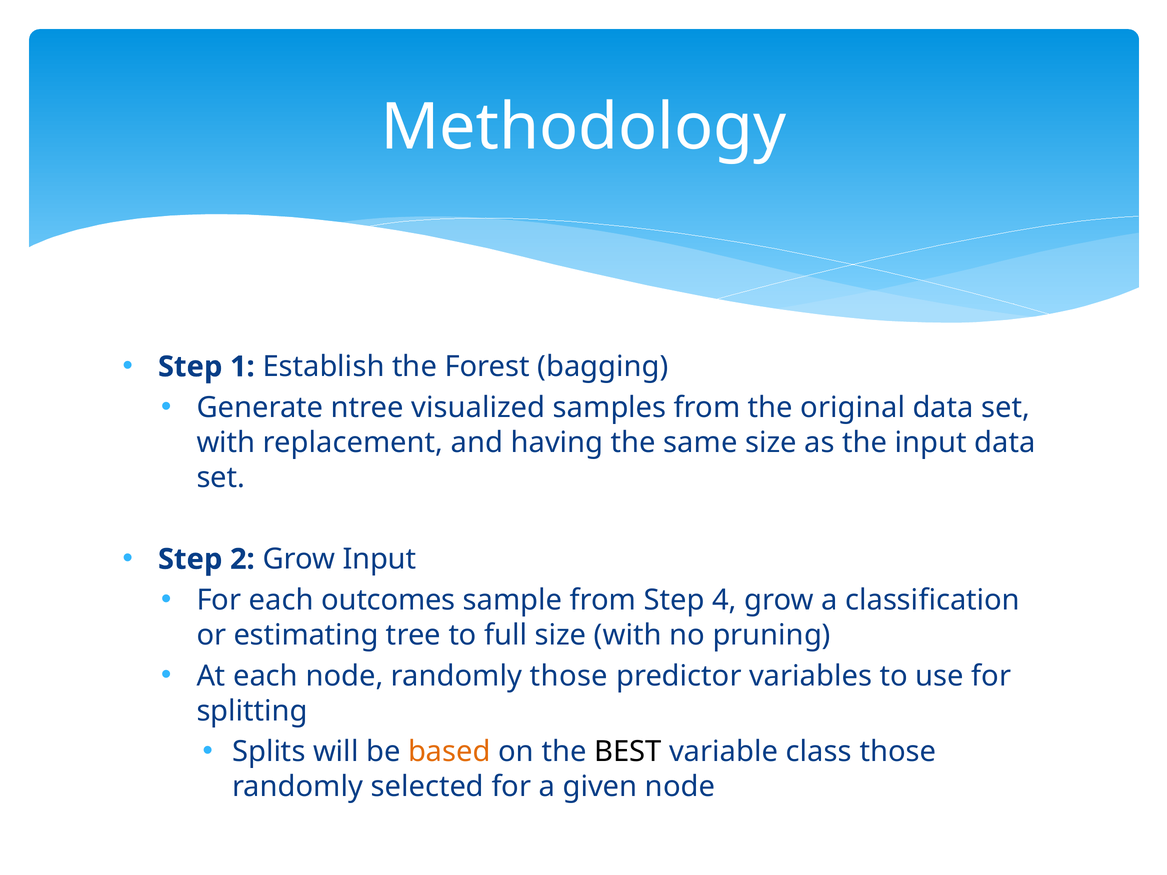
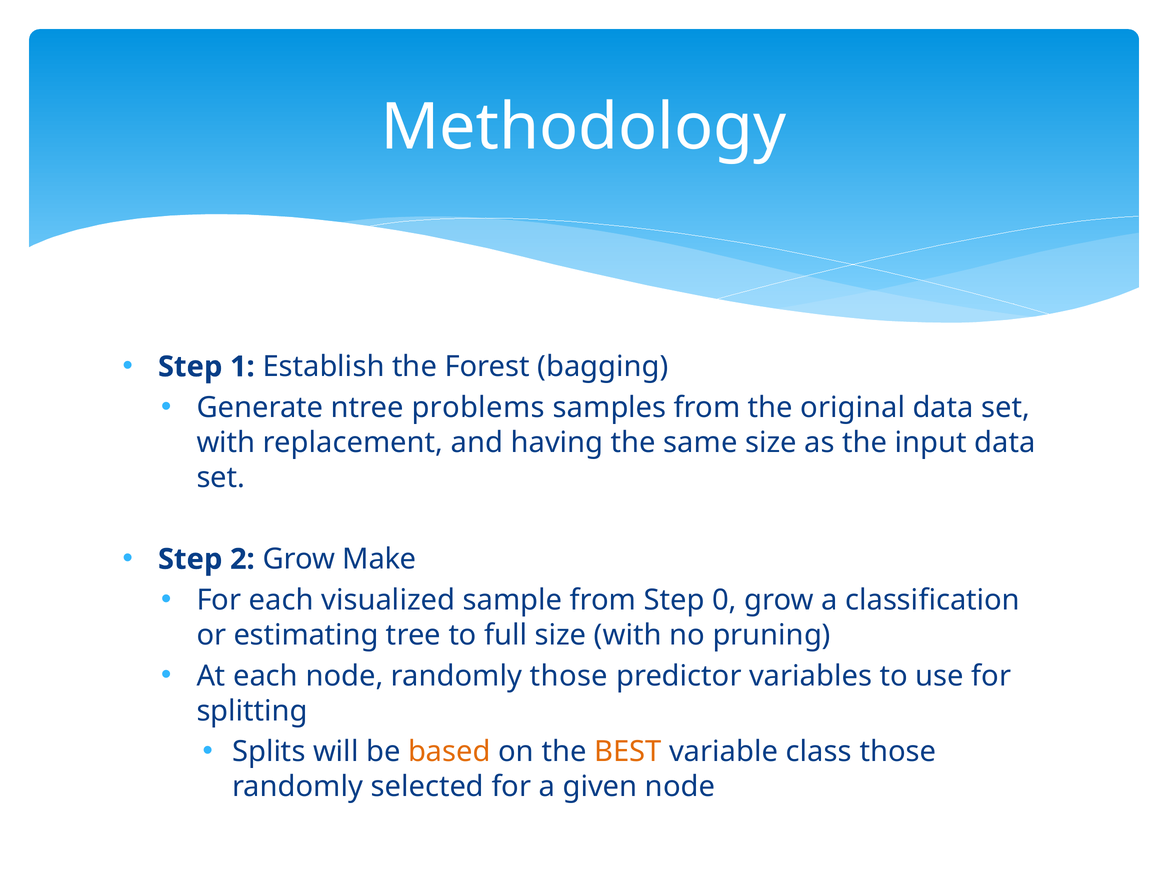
visualized: visualized -> problems
Grow Input: Input -> Make
outcomes: outcomes -> visualized
4: 4 -> 0
BEST colour: black -> orange
